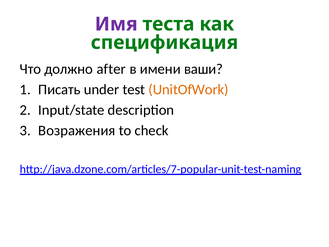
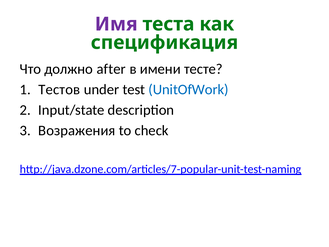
ваши: ваши -> тесте
Писать: Писать -> Тестов
UnitOfWork colour: orange -> blue
